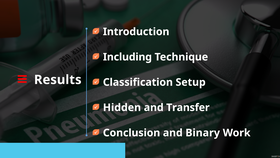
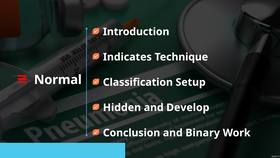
Including: Including -> Indicates
Results: Results -> Normal
Transfer: Transfer -> Develop
